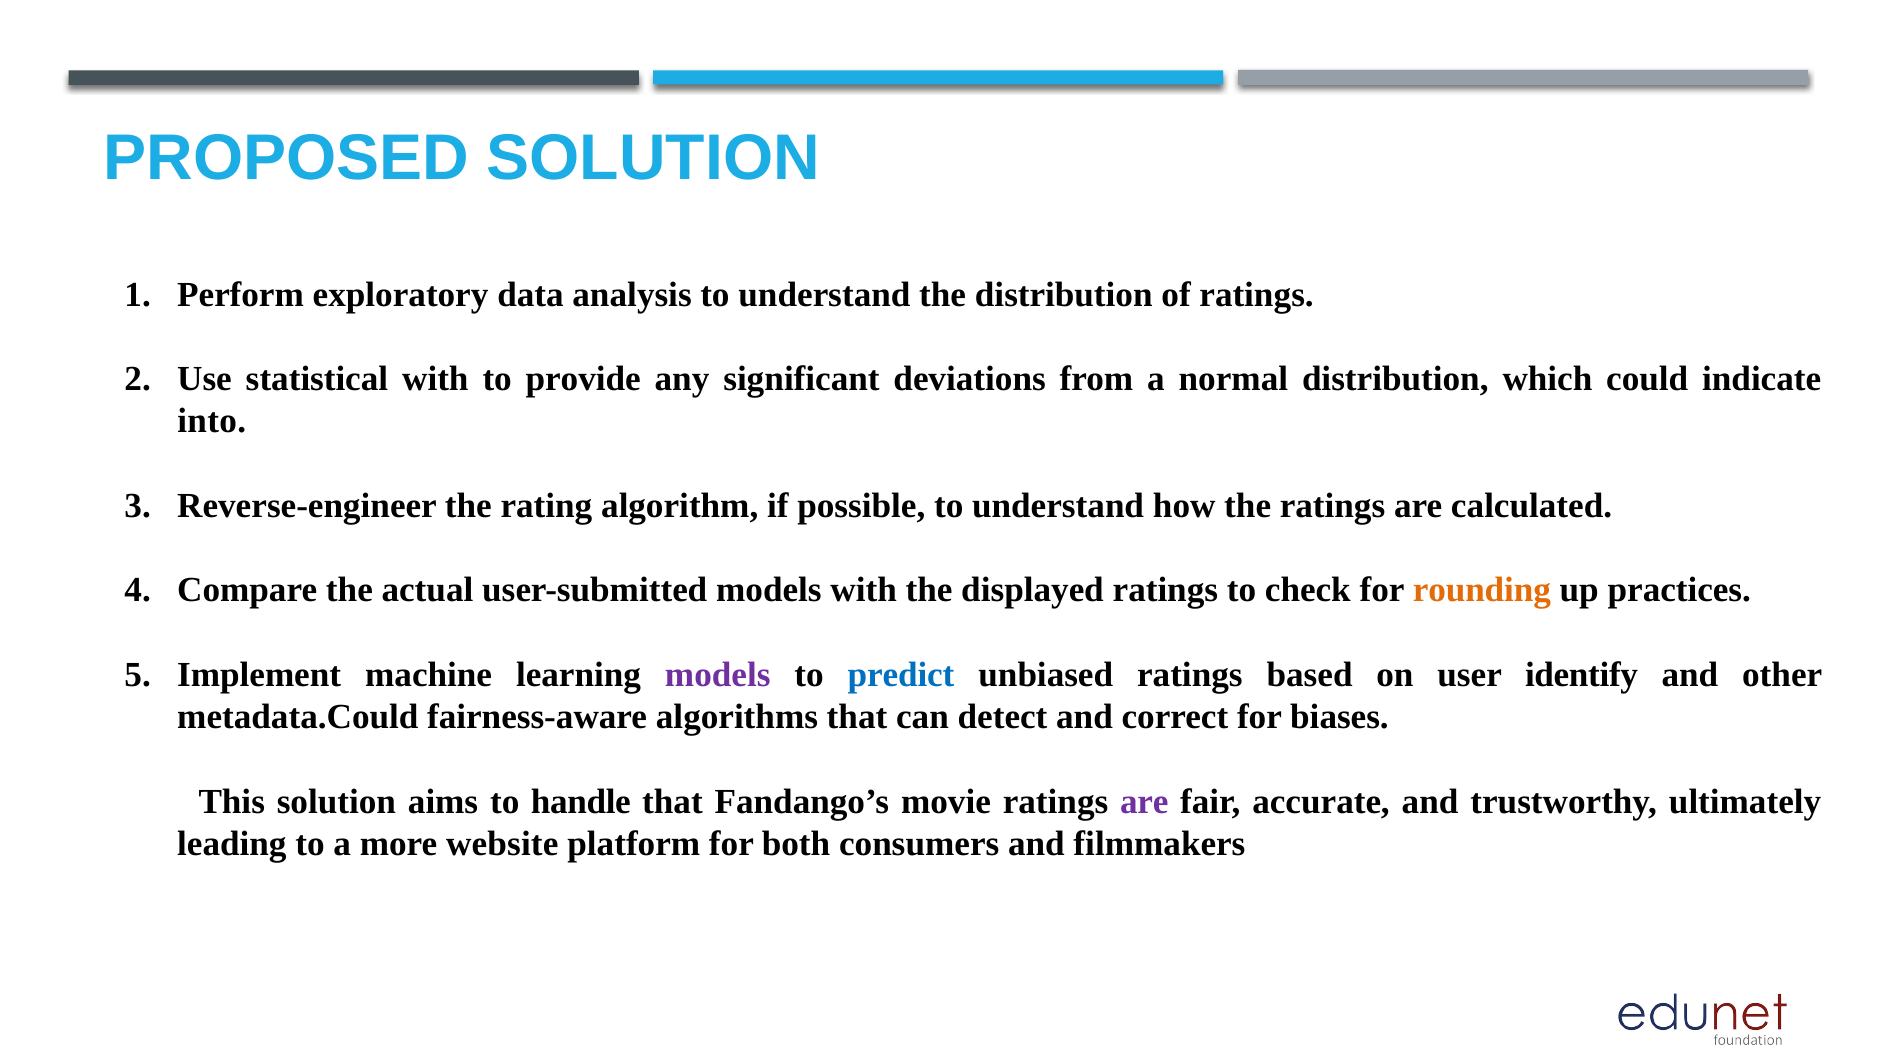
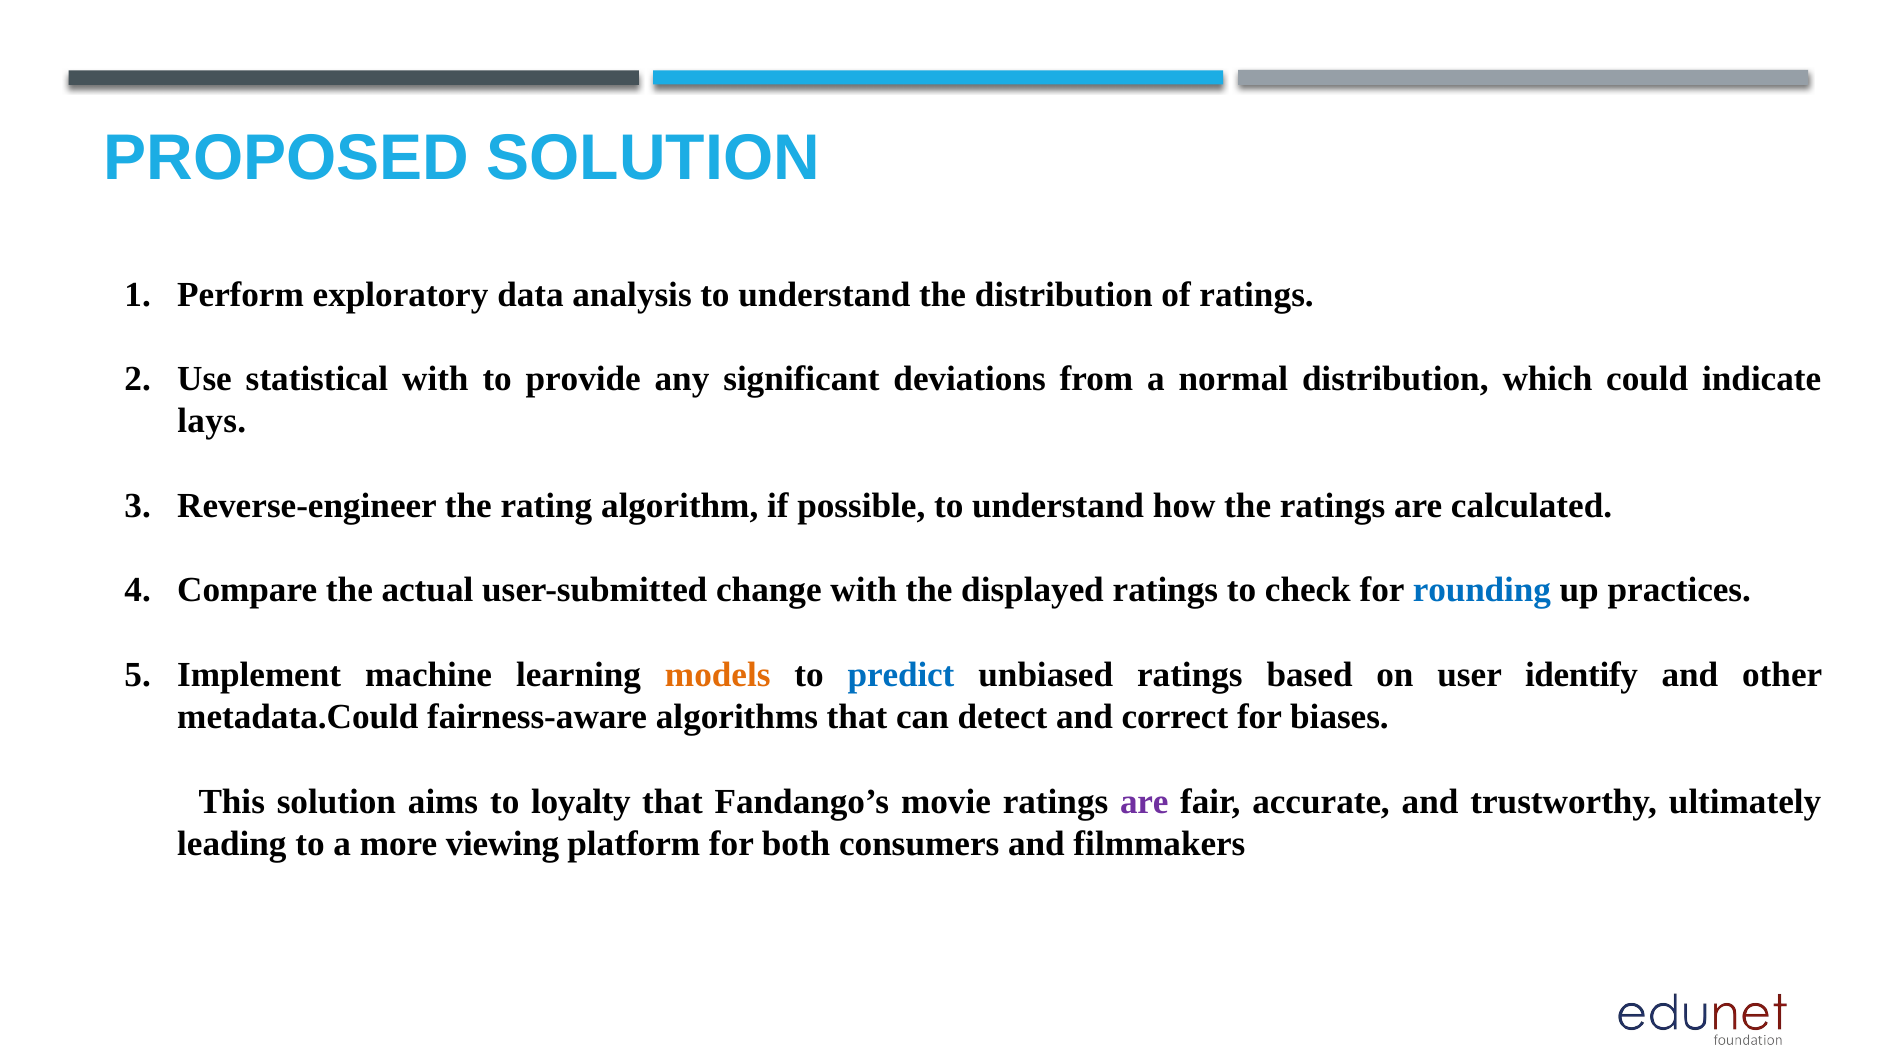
into: into -> lays
user-submitted models: models -> change
rounding colour: orange -> blue
models at (718, 675) colour: purple -> orange
handle: handle -> loyalty
website: website -> viewing
